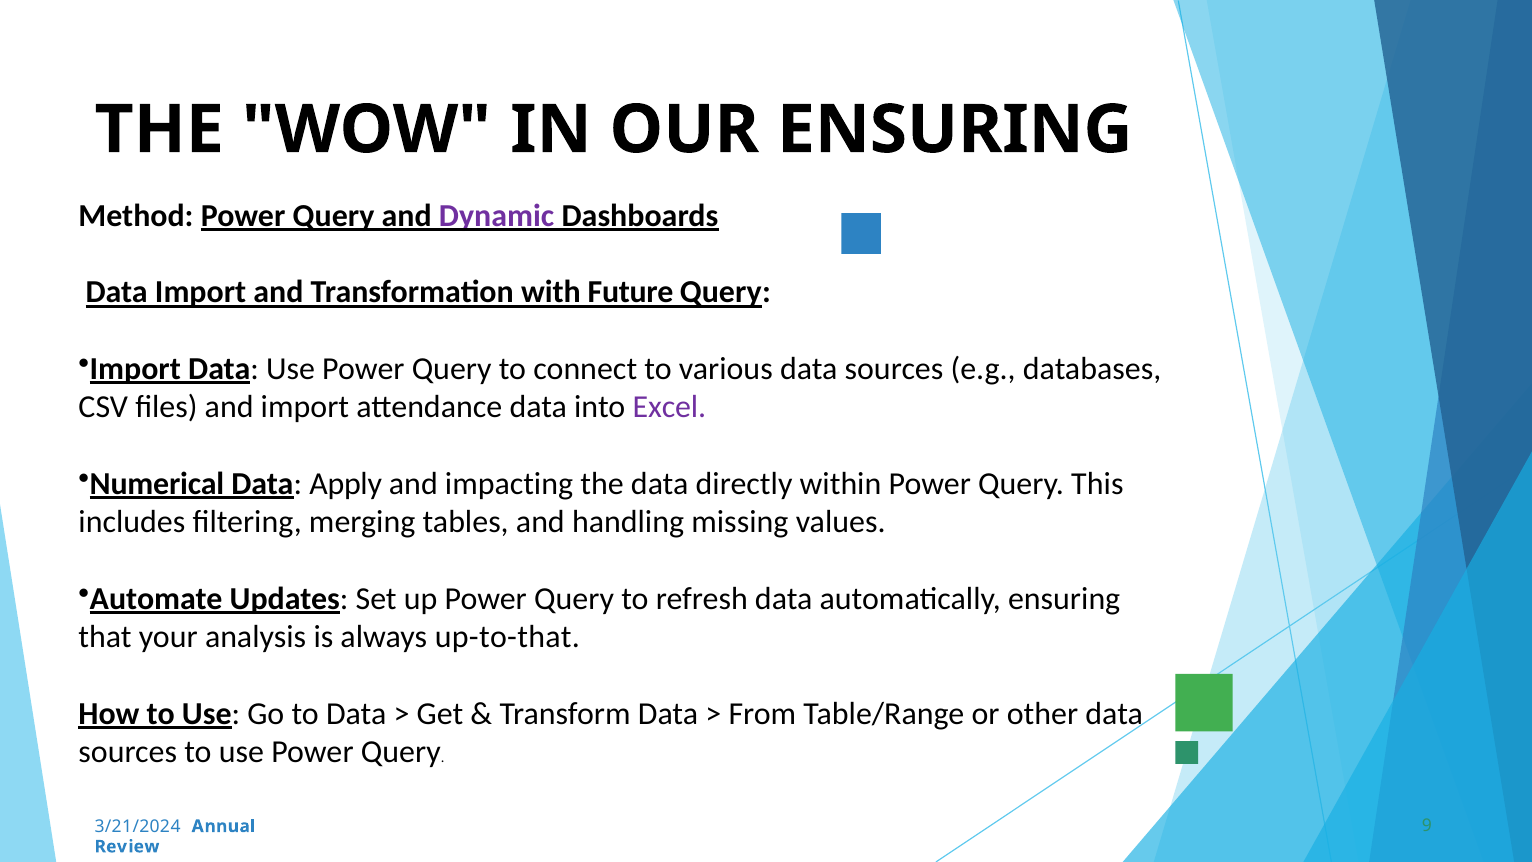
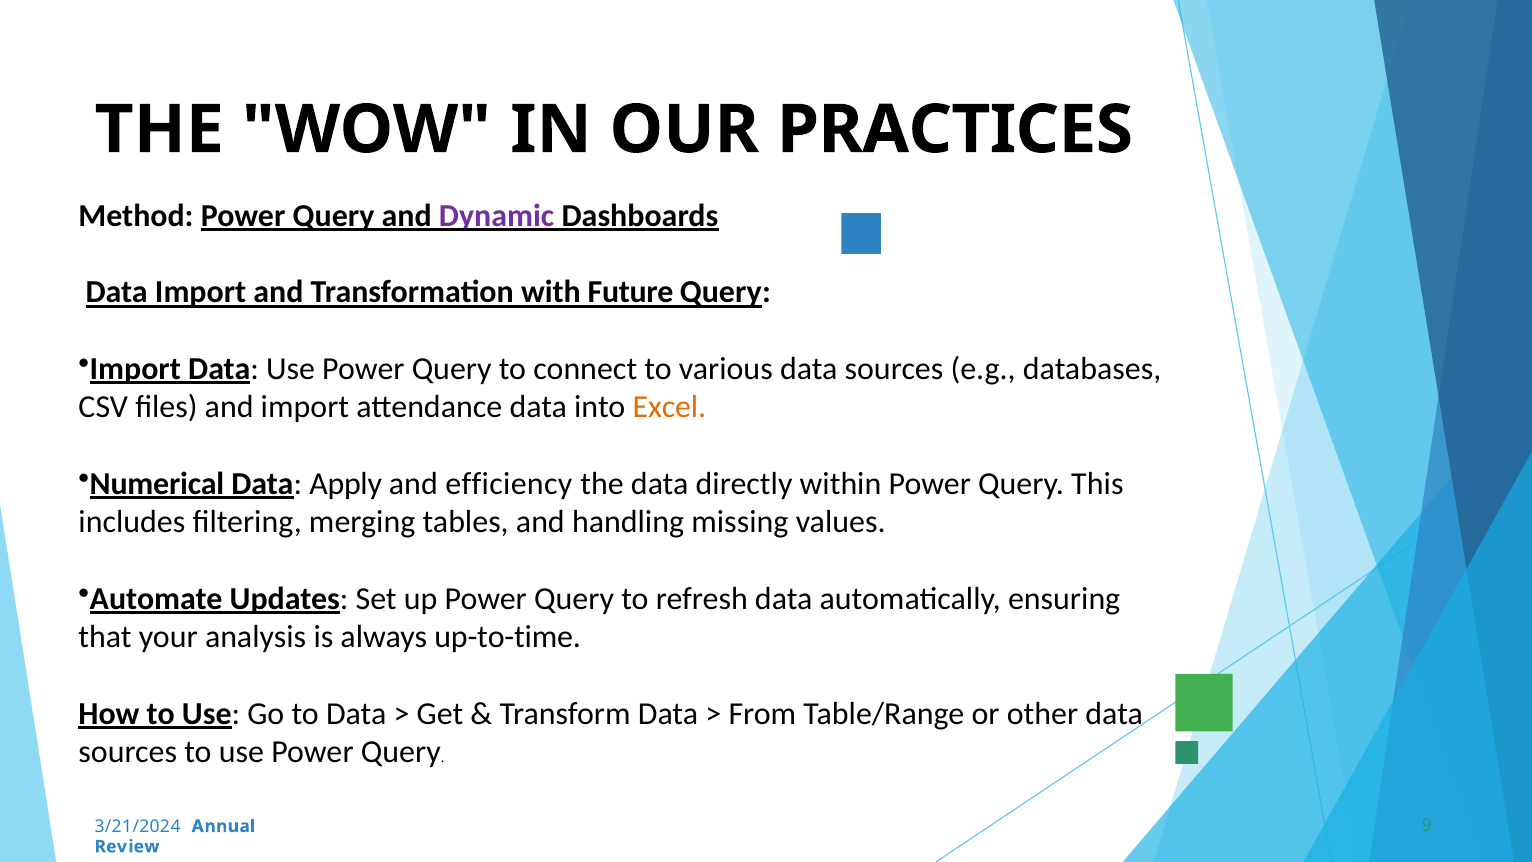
OUR ENSURING: ENSURING -> PRACTICES
Excel colour: purple -> orange
impacting: impacting -> efficiency
up-to-that: up-to-that -> up-to-time
